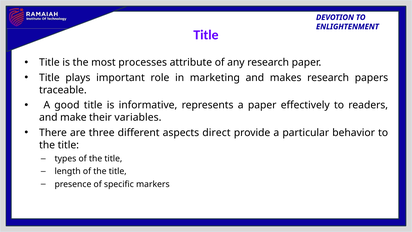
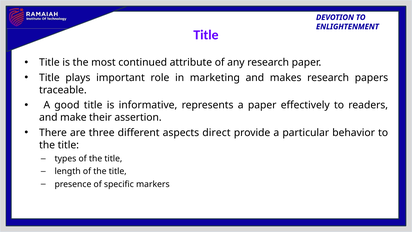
processes: processes -> continued
variables: variables -> assertion
